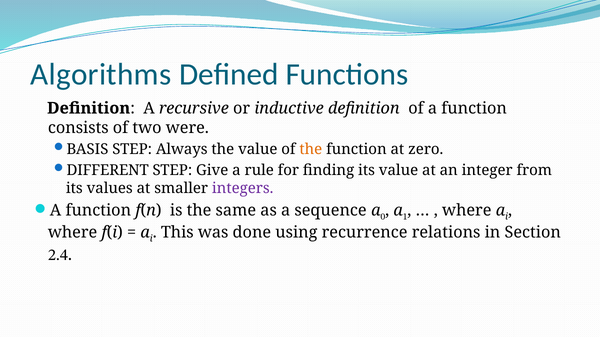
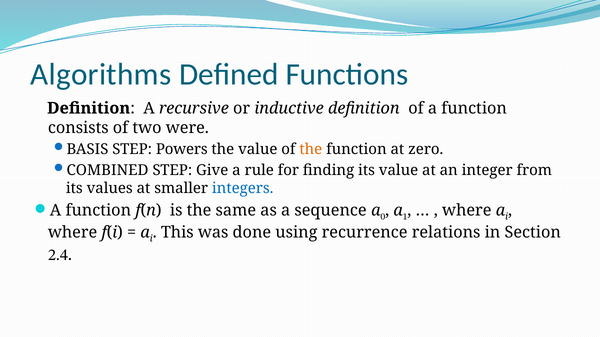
Always: Always -> Powers
DIFFERENT: DIFFERENT -> COMBINED
integers colour: purple -> blue
